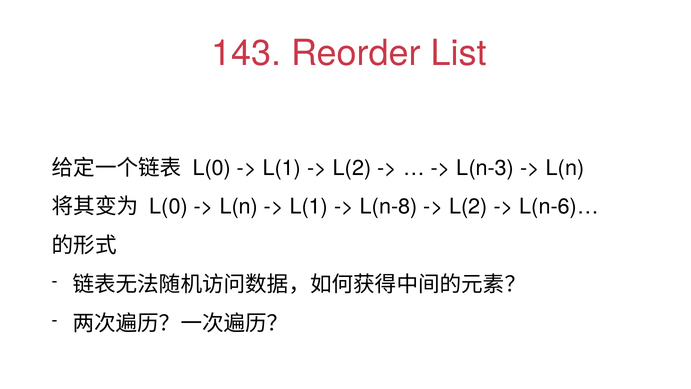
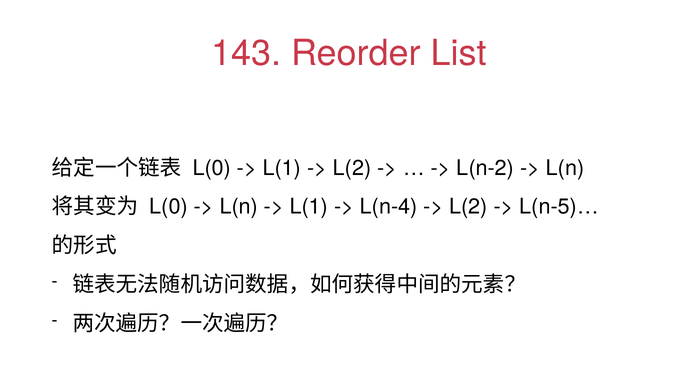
L(n-3: L(n-3 -> L(n-2
L(n-8: L(n-8 -> L(n-4
L(n-6)…: L(n-6)… -> L(n-5)…
